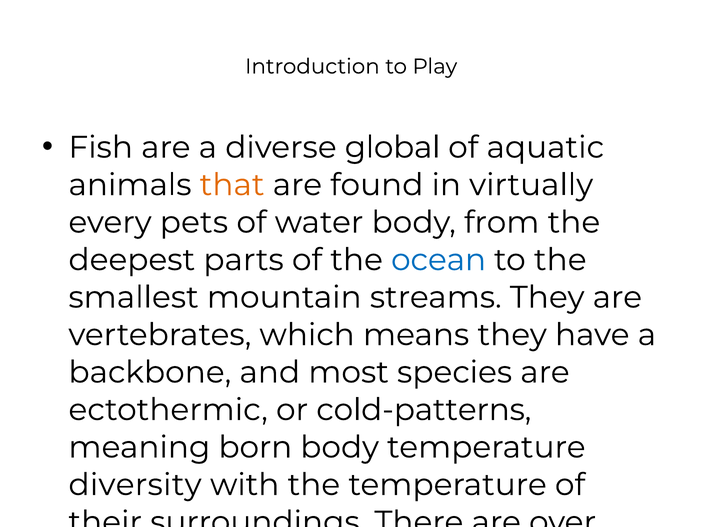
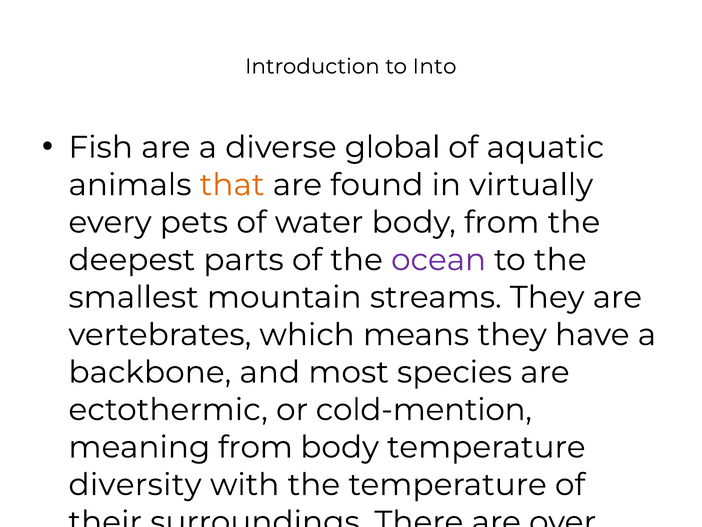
to Play: Play -> Into
ocean colour: blue -> purple
cold-patterns: cold-patterns -> cold-mention
meaning born: born -> from
